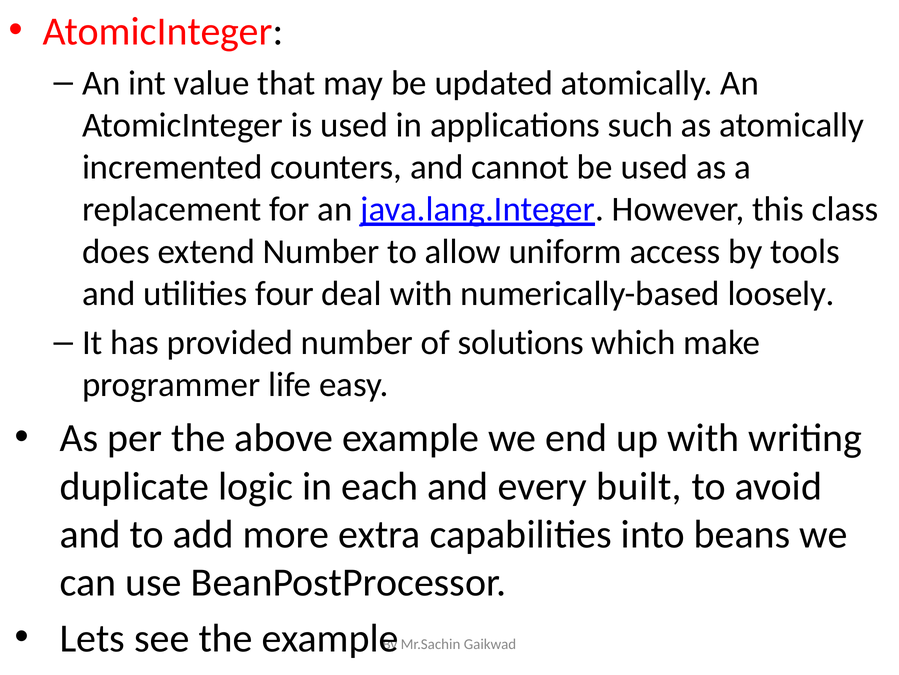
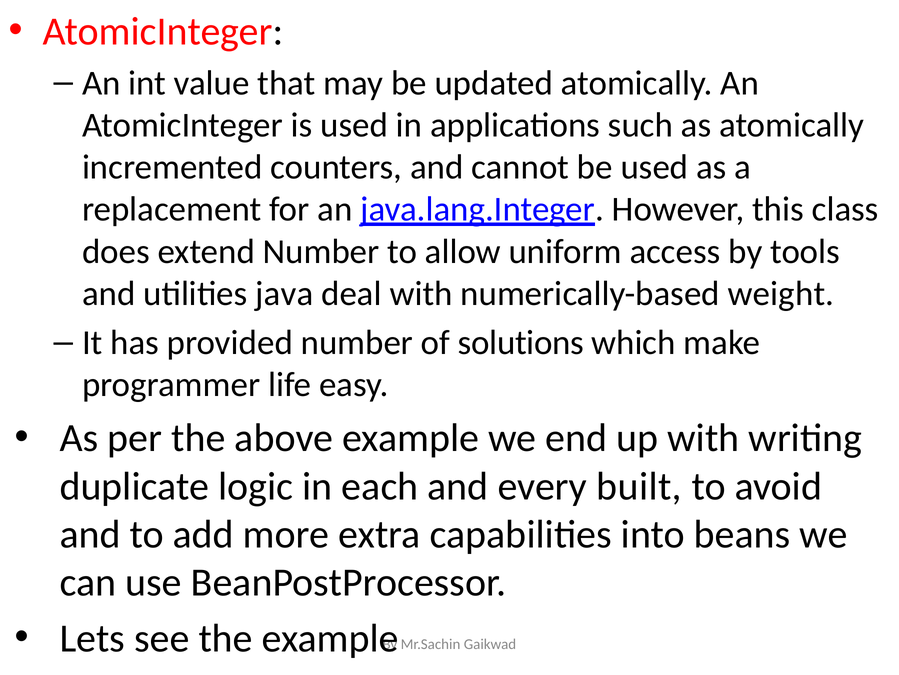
four: four -> java
loosely: loosely -> weight
